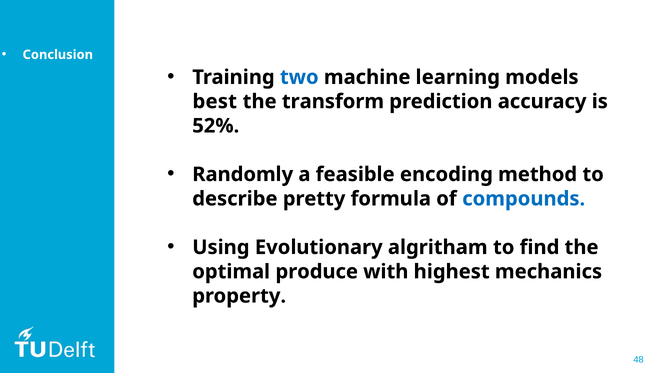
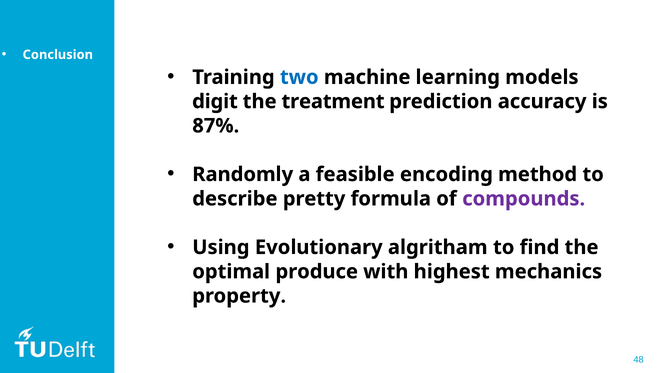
best: best -> digit
transform: transform -> treatment
52%: 52% -> 87%
compounds colour: blue -> purple
